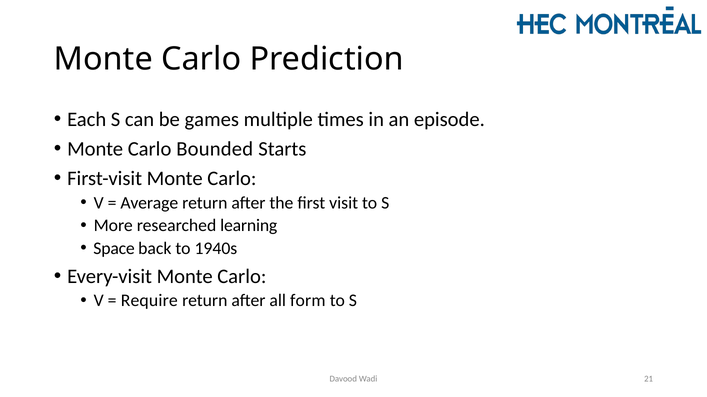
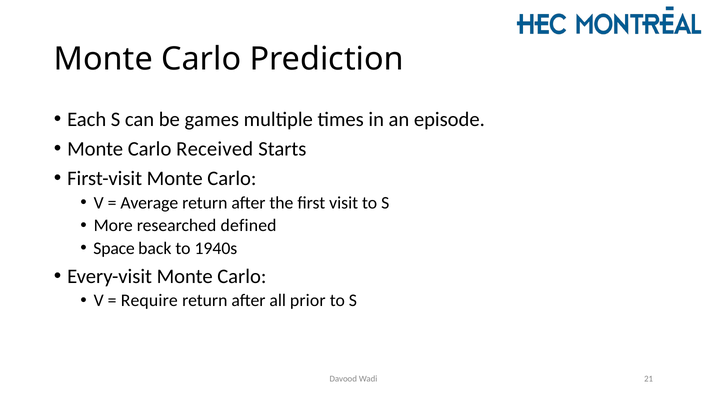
Bounded: Bounded -> Received
learning: learning -> defined
form: form -> prior
